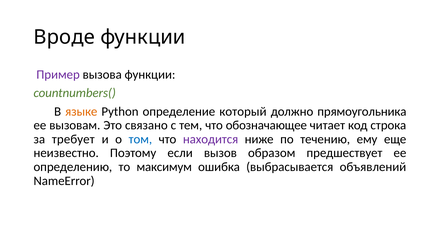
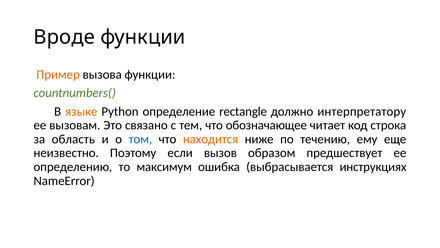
Пример colour: purple -> orange
который: который -> rectangle
прямоугольника: прямоугольника -> интерпретатору
требует: требует -> область
находится colour: purple -> orange
объявлений: объявлений -> инструкциях
